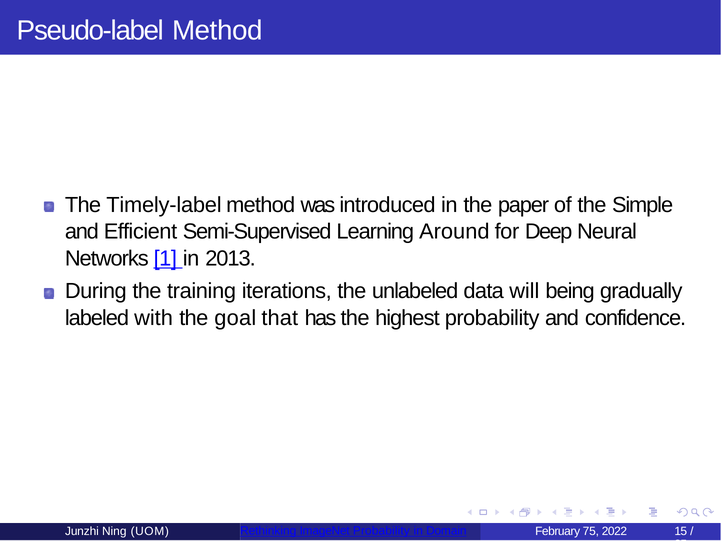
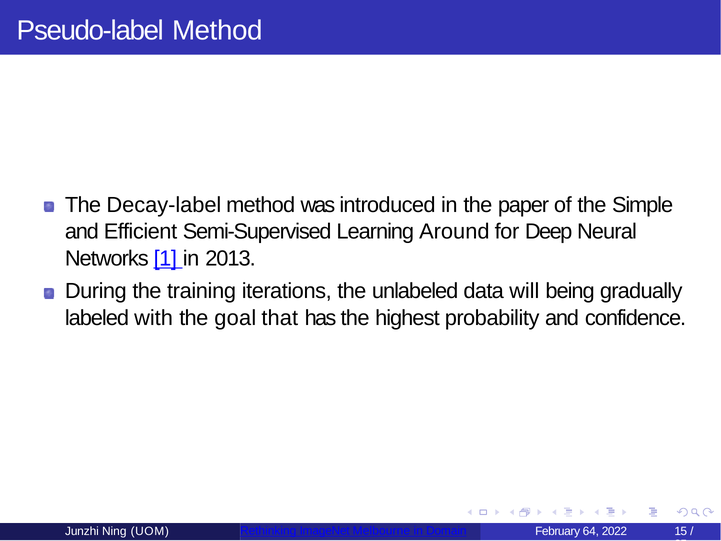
Timely-label: Timely-label -> Decay-label
ImageNet Probability: Probability -> Melbourne
75: 75 -> 64
